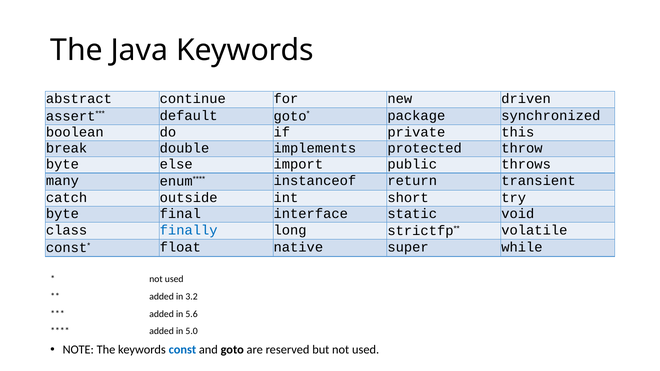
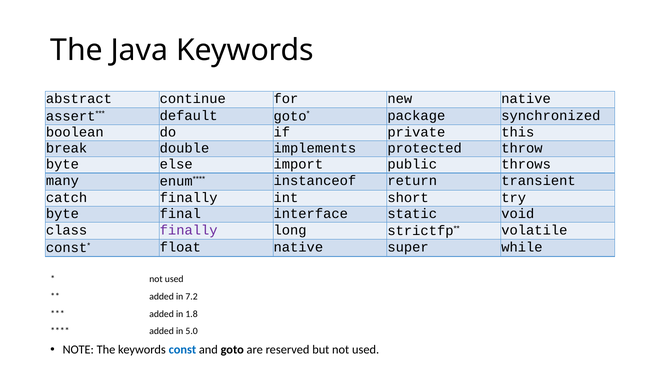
new driven: driven -> native
catch outside: outside -> finally
finally at (189, 230) colour: blue -> purple
3.2: 3.2 -> 7.2
5.6: 5.6 -> 1.8
